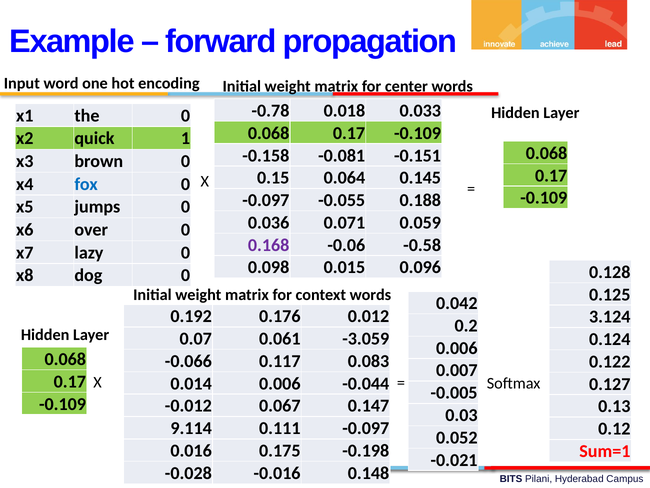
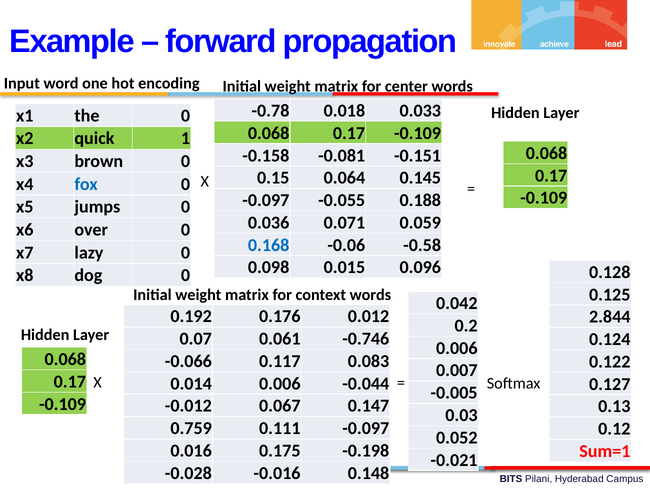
0.168 colour: purple -> blue
3.124: 3.124 -> 2.844
-3.059: -3.059 -> -0.746
9.114: 9.114 -> 0.759
